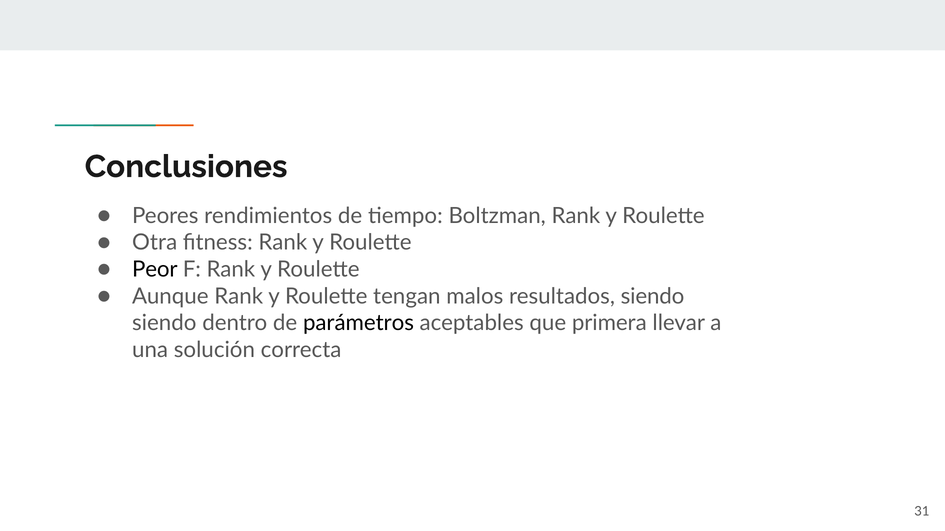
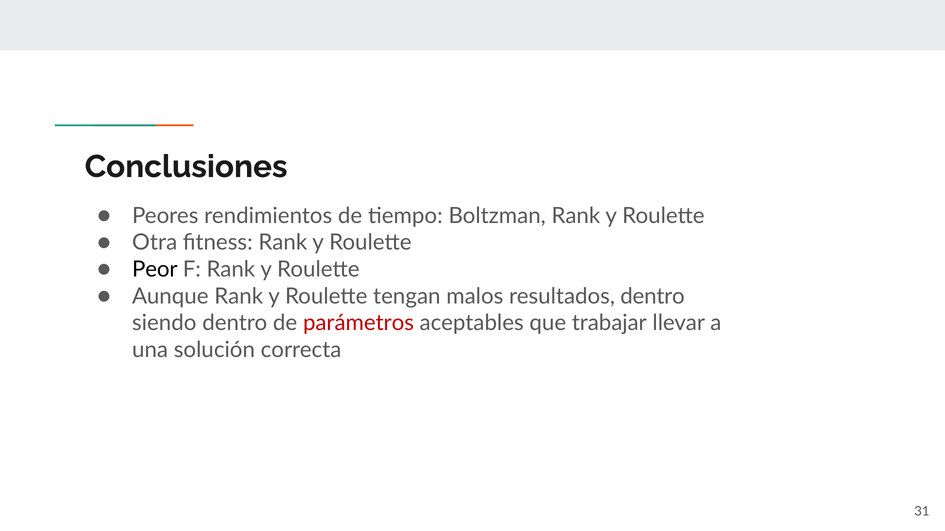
resultados siendo: siendo -> dentro
parámetros colour: black -> red
primera: primera -> trabajar
